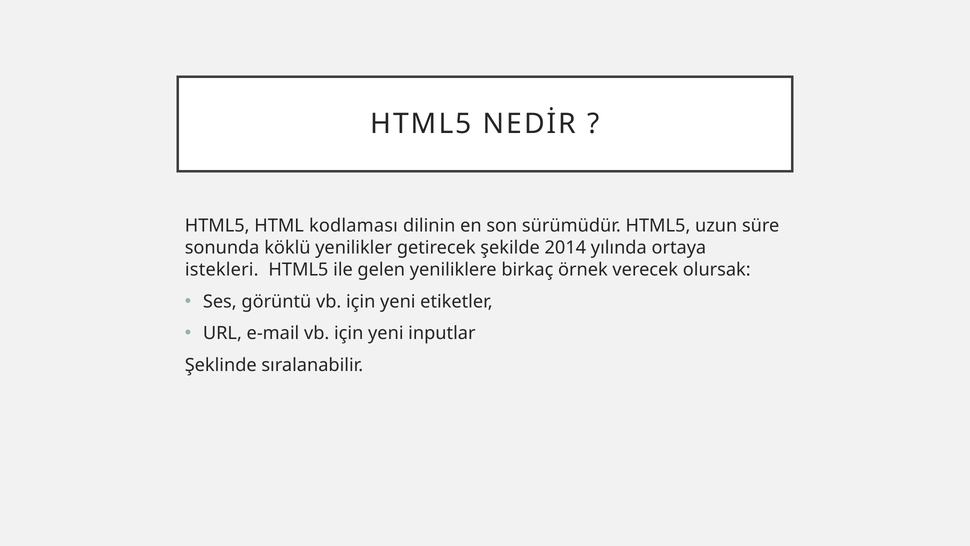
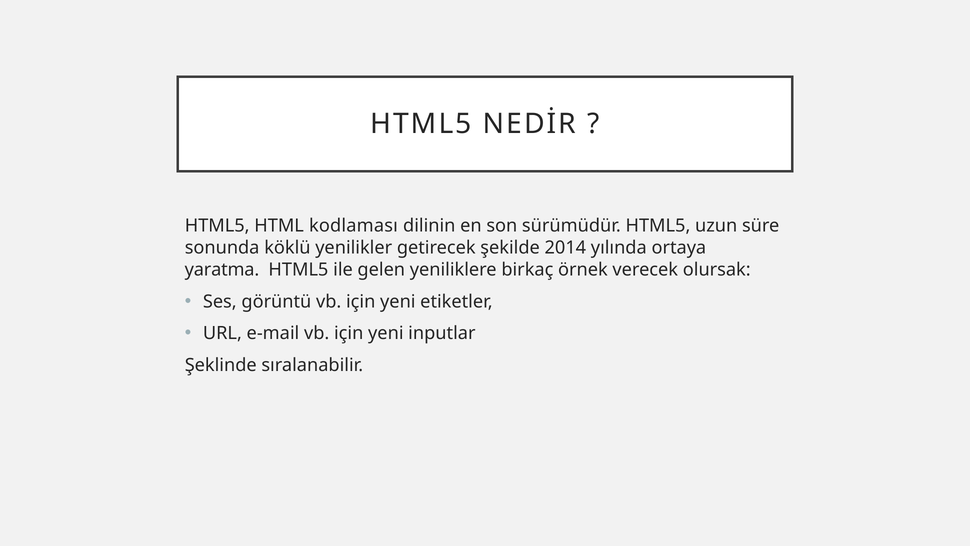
istekleri: istekleri -> yaratma
